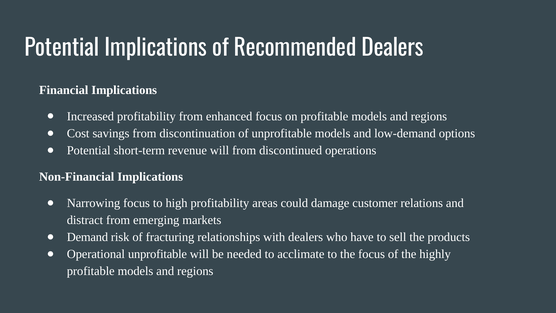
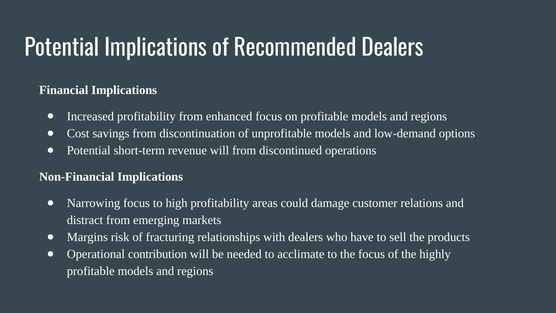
Demand: Demand -> Margins
Operational unprofitable: unprofitable -> contribution
